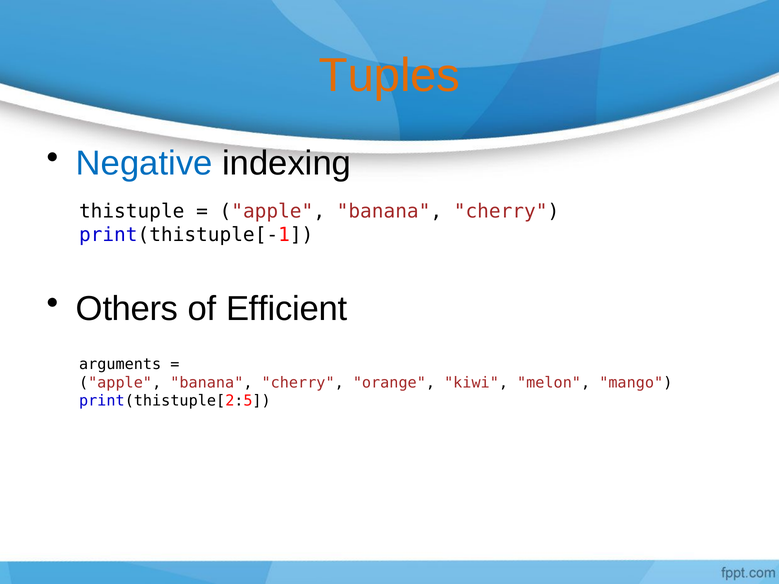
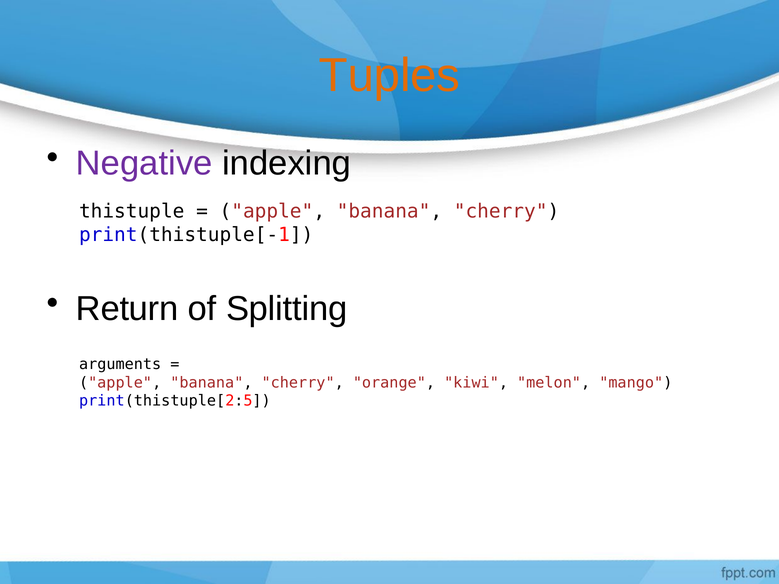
Negative colour: blue -> purple
Others: Others -> Return
Efficient: Efficient -> Splitting
